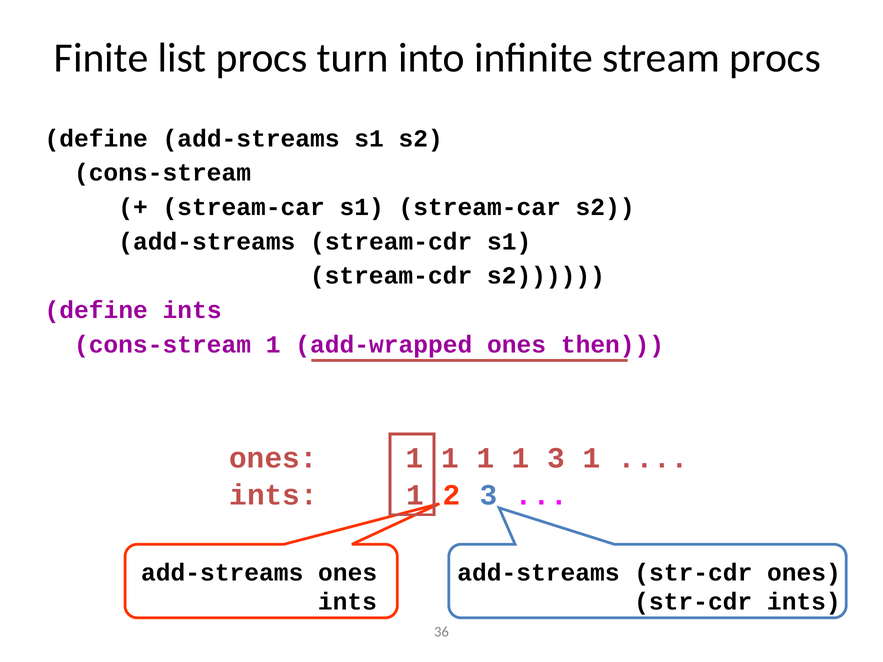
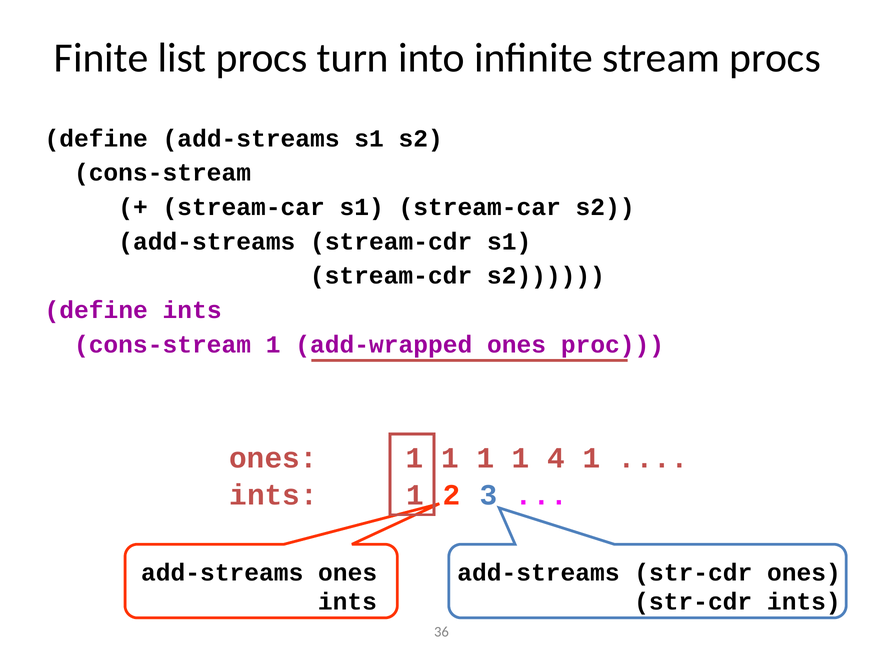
then: then -> proc
1 3: 3 -> 4
